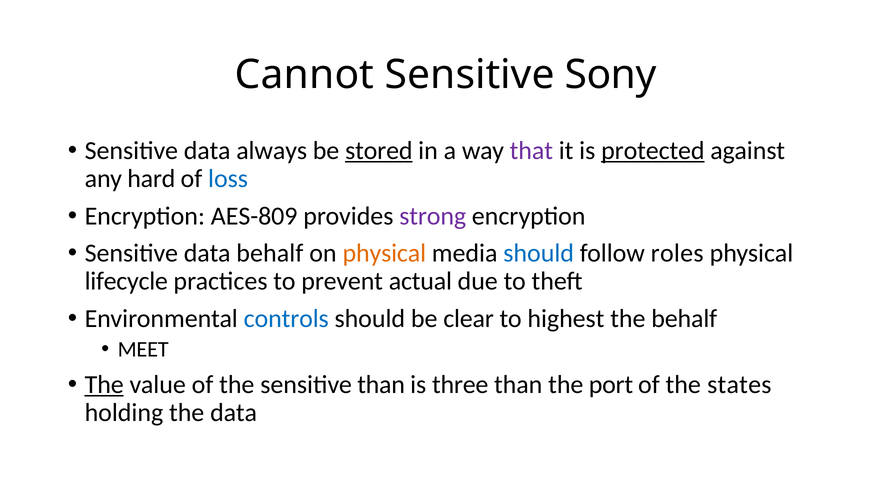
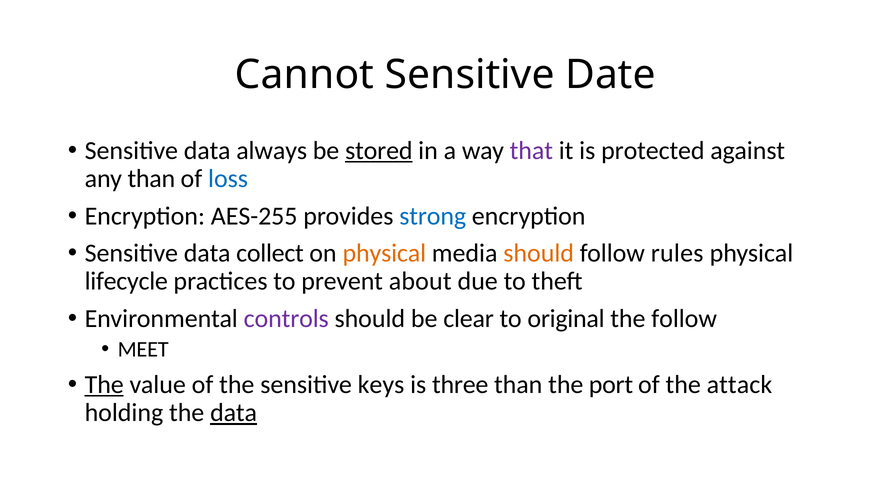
Sony: Sony -> Date
protected underline: present -> none
any hard: hard -> than
AES-809: AES-809 -> AES-255
strong colour: purple -> blue
data behalf: behalf -> collect
should at (539, 253) colour: blue -> orange
roles: roles -> rules
actual: actual -> about
controls colour: blue -> purple
highest: highest -> original
the behalf: behalf -> follow
sensitive than: than -> keys
states: states -> attack
data at (234, 413) underline: none -> present
